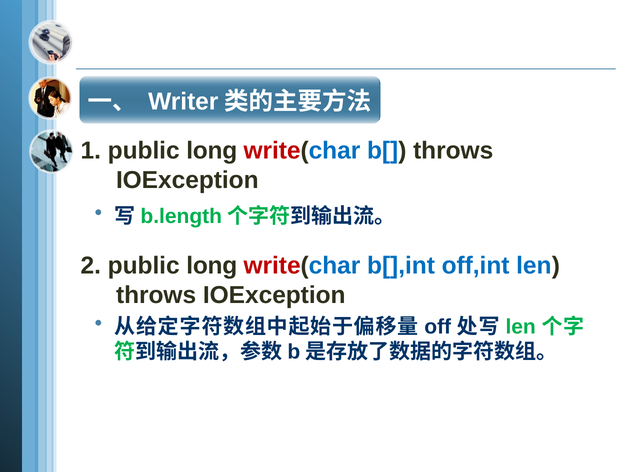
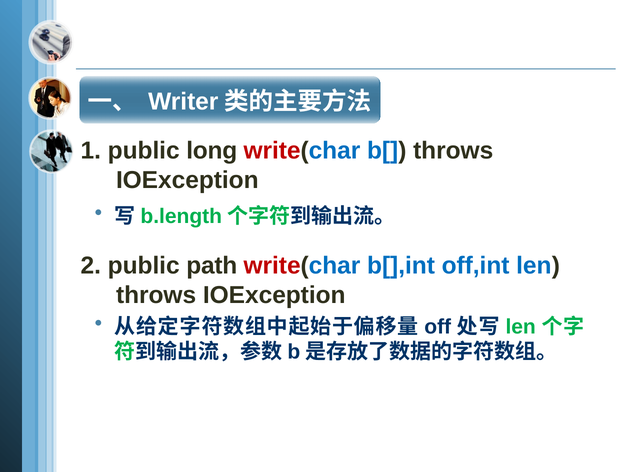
2 public long: long -> path
